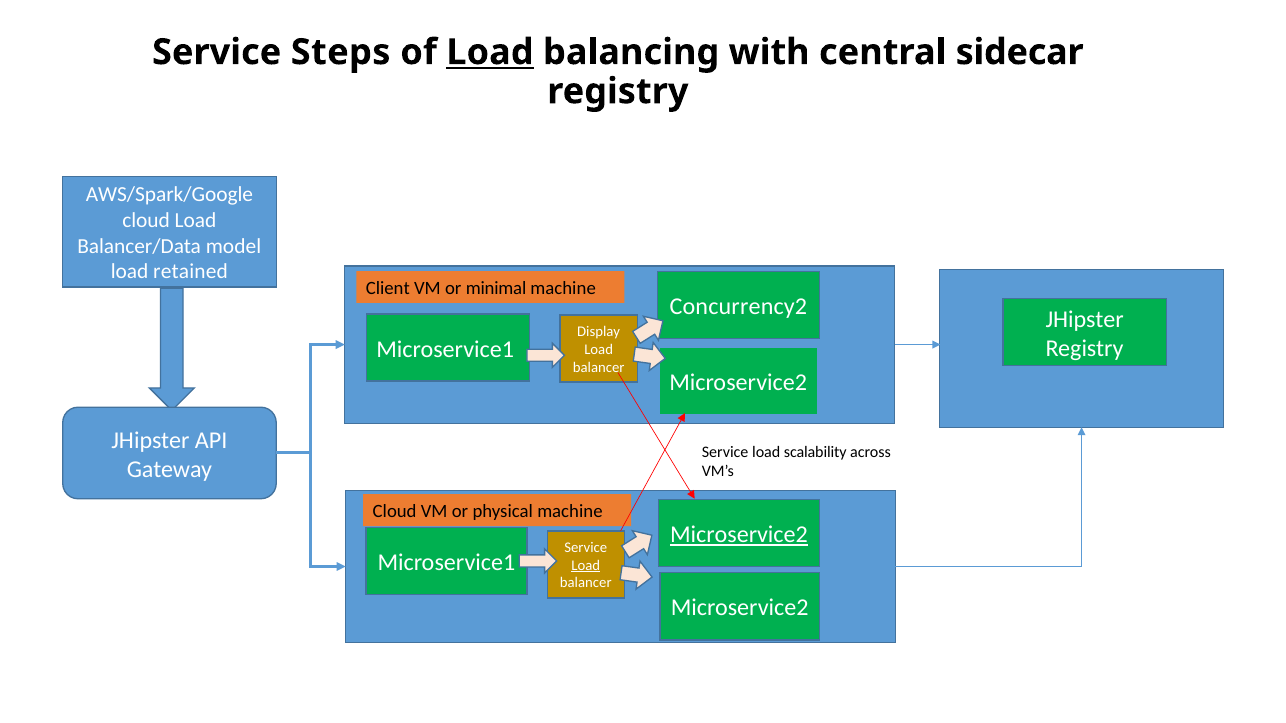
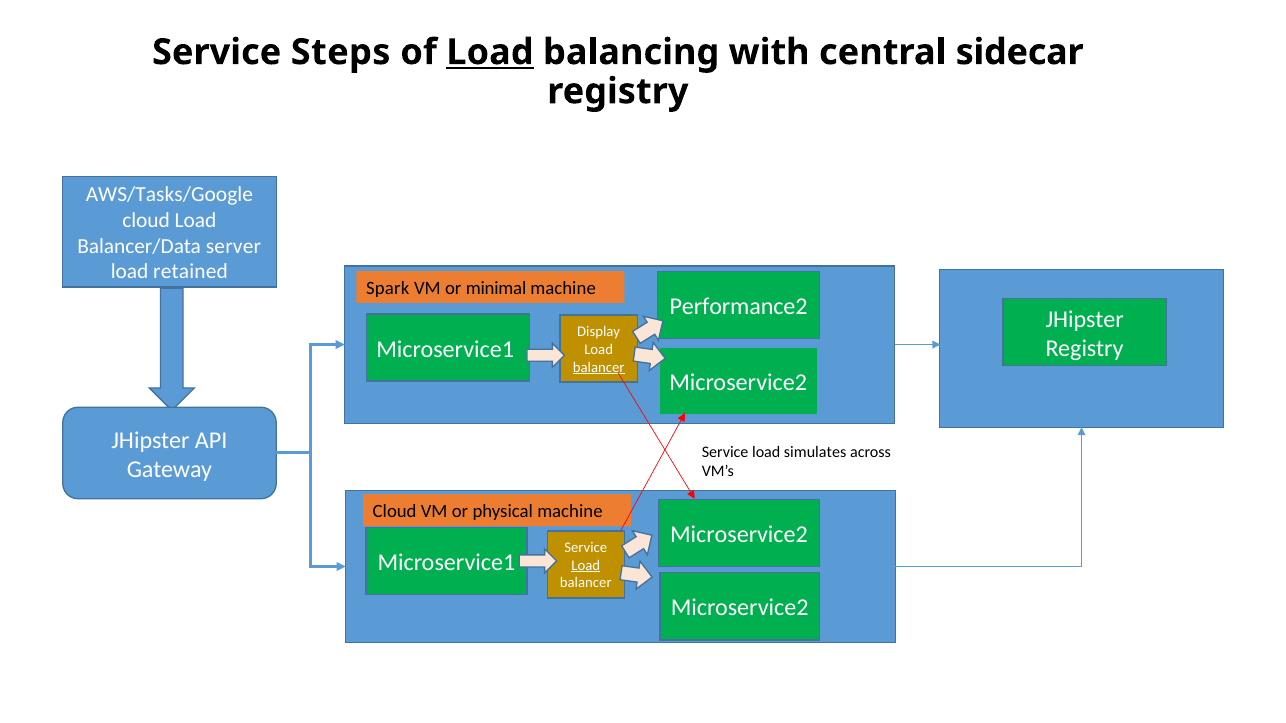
AWS/Spark/Google: AWS/Spark/Google -> AWS/Tasks/Google
model: model -> server
Client: Client -> Spark
Concurrency2: Concurrency2 -> Performance2
balancer at (599, 367) underline: none -> present
scalability: scalability -> simulates
Microservice2 at (739, 535) underline: present -> none
